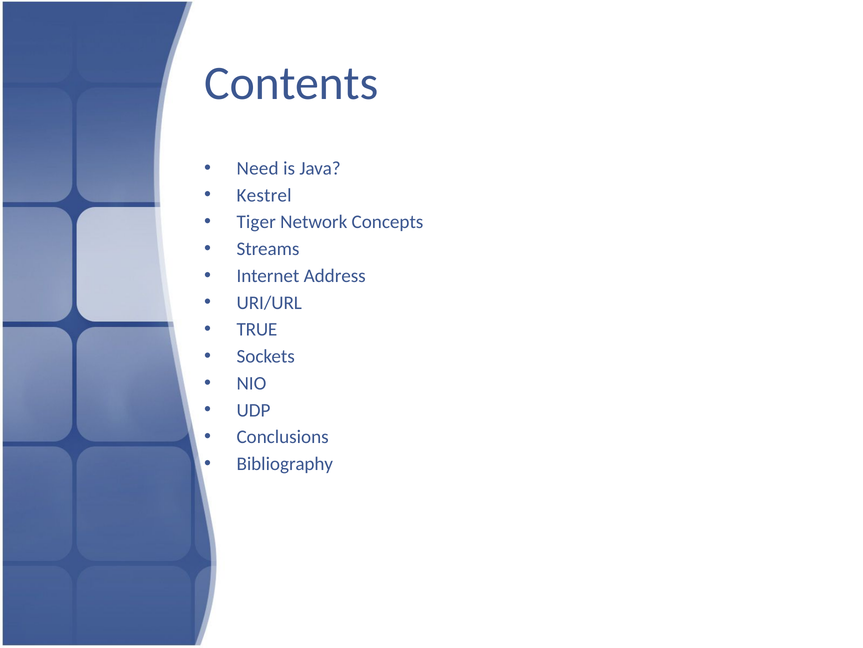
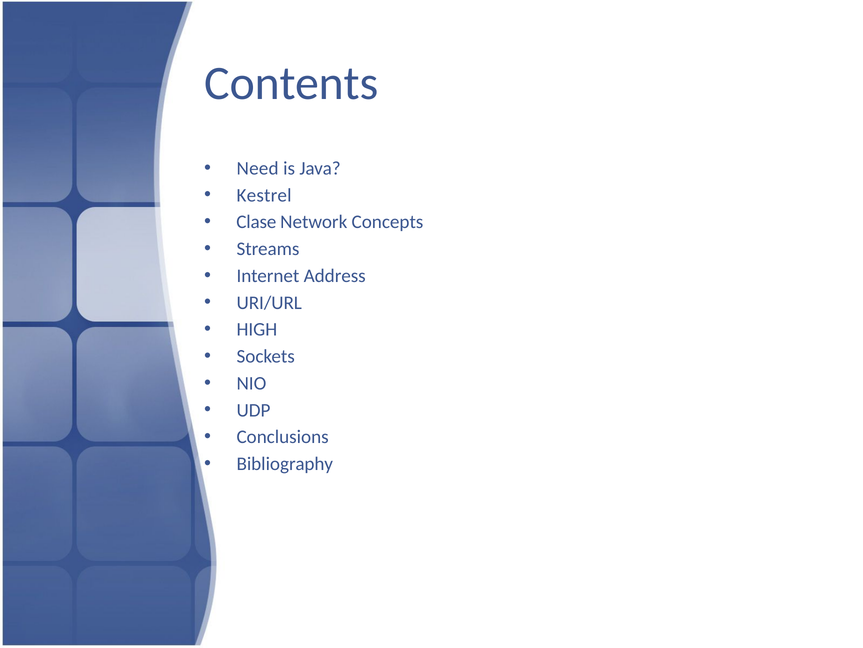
Tiger: Tiger -> Clase
TRUE: TRUE -> HIGH
